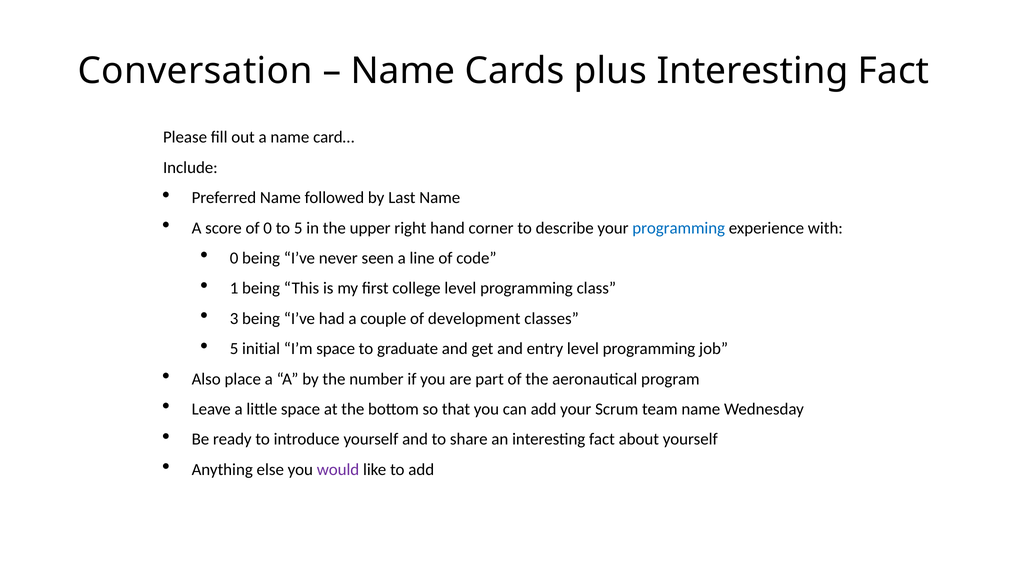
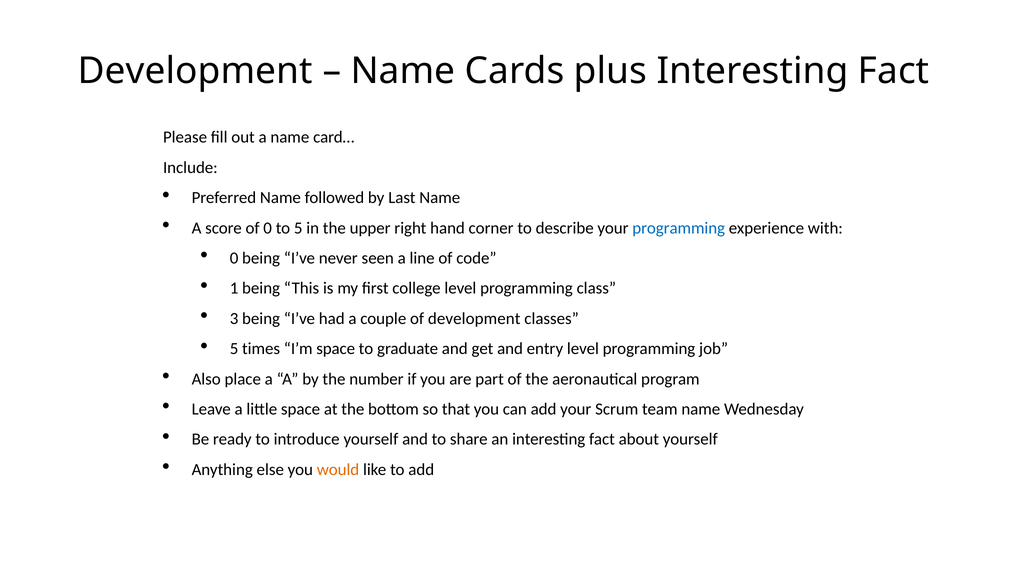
Conversation at (195, 71): Conversation -> Development
initial: initial -> times
would colour: purple -> orange
